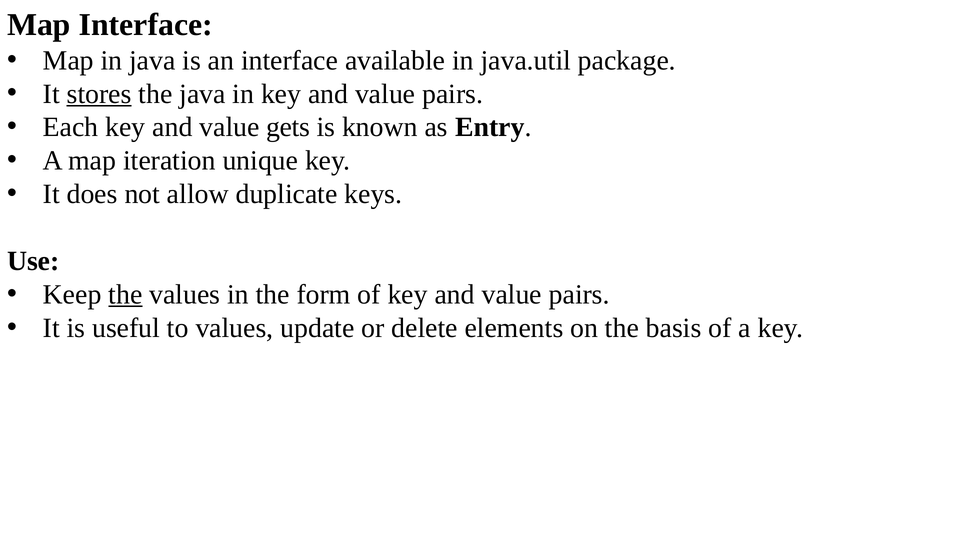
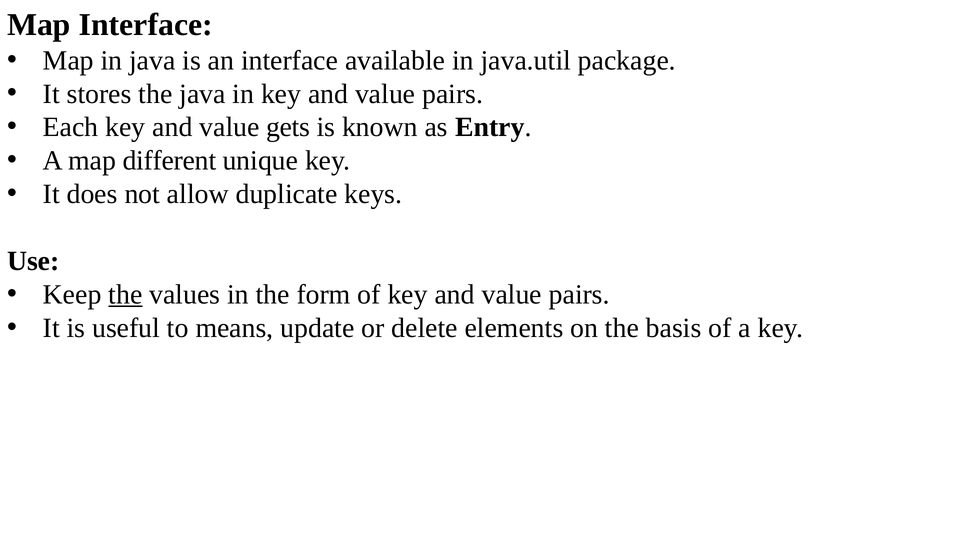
stores underline: present -> none
iteration: iteration -> different
to values: values -> means
